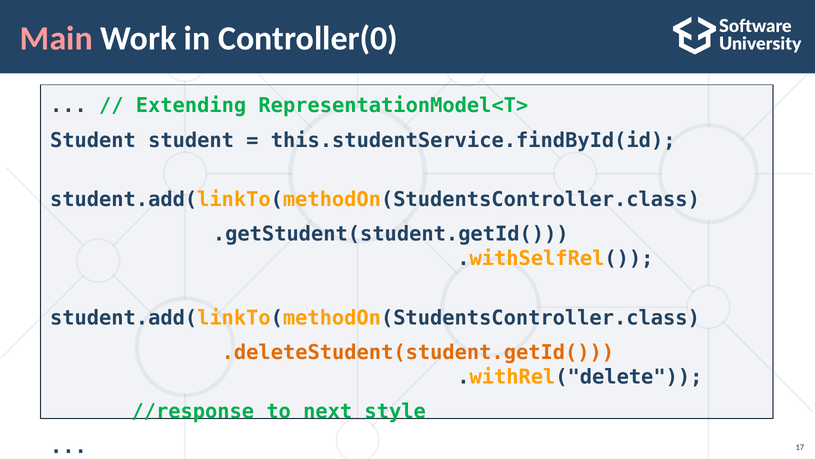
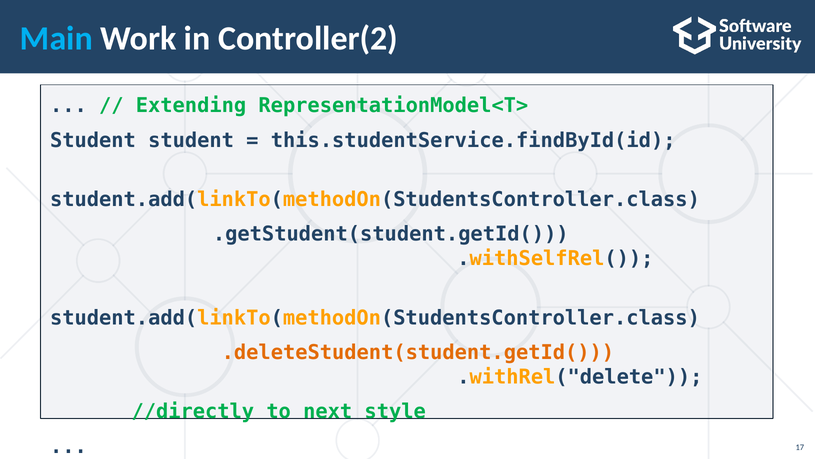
Main colour: pink -> light blue
Controller(0: Controller(0 -> Controller(2
//response: //response -> //directly
